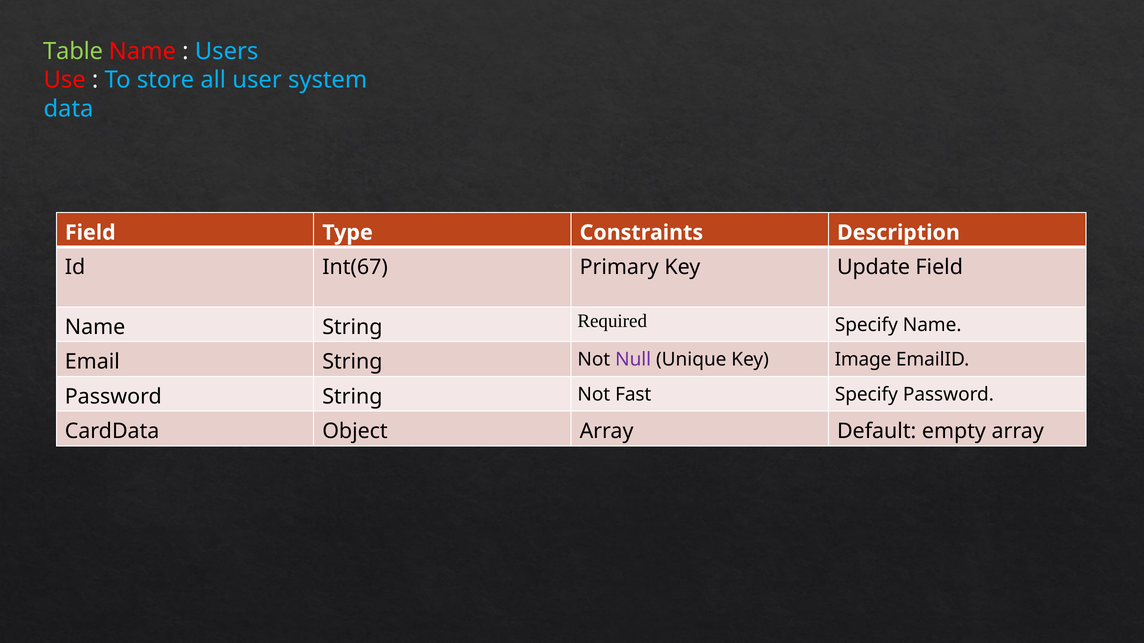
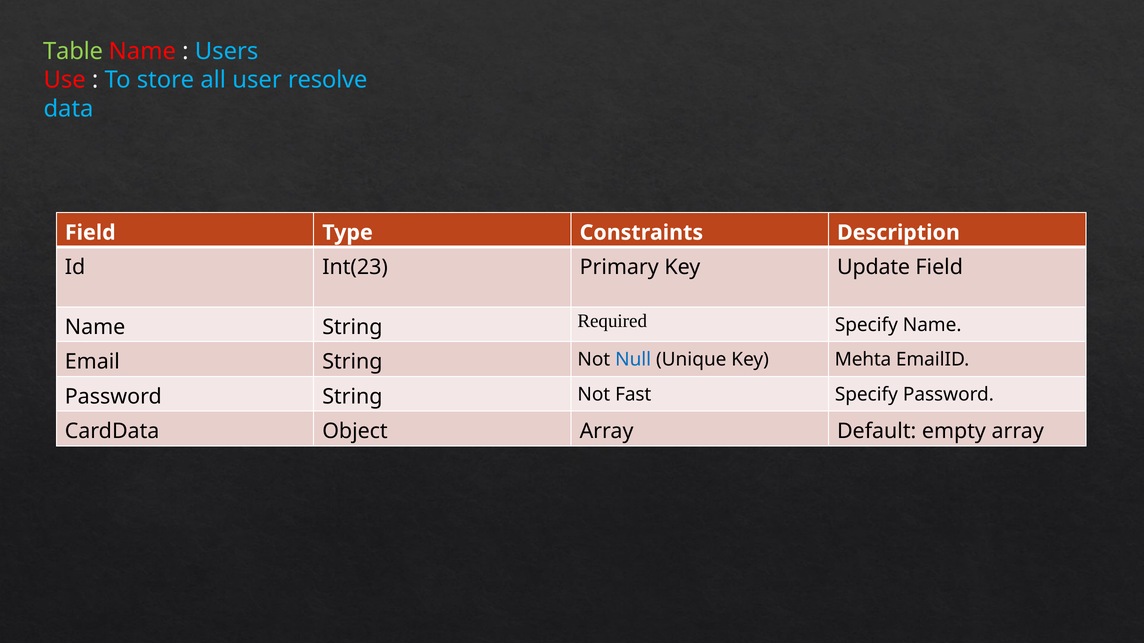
system: system -> resolve
Int(67: Int(67 -> Int(23
Null colour: purple -> blue
Image: Image -> Mehta
